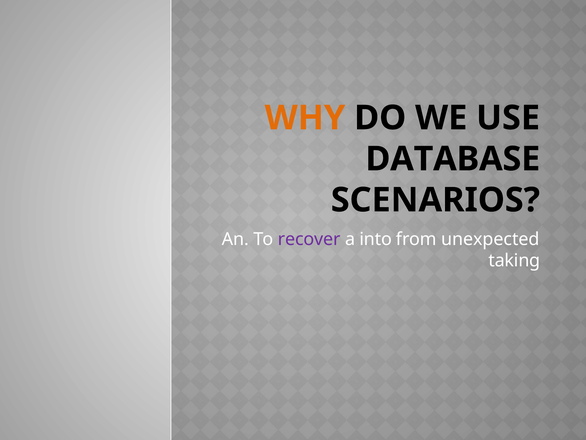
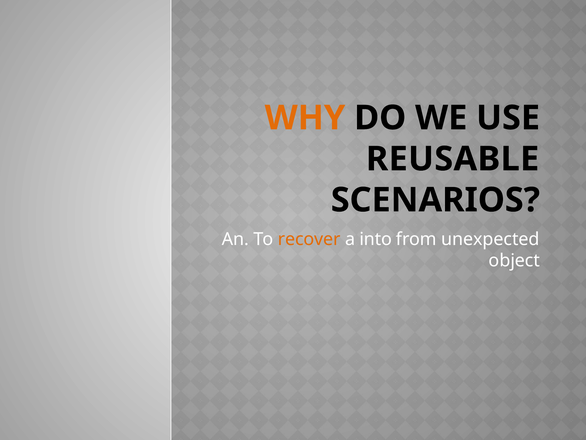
DATABASE: DATABASE -> REUSABLE
recover colour: purple -> orange
taking: taking -> object
